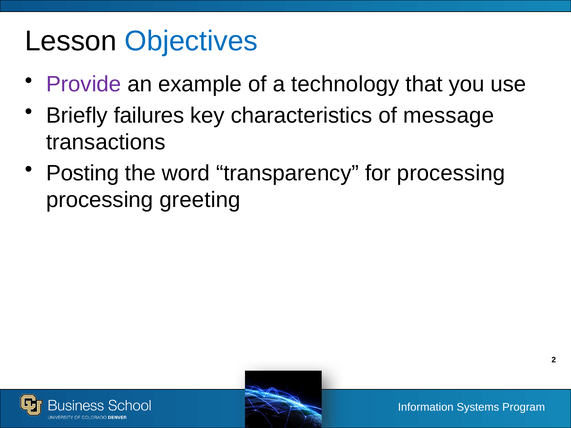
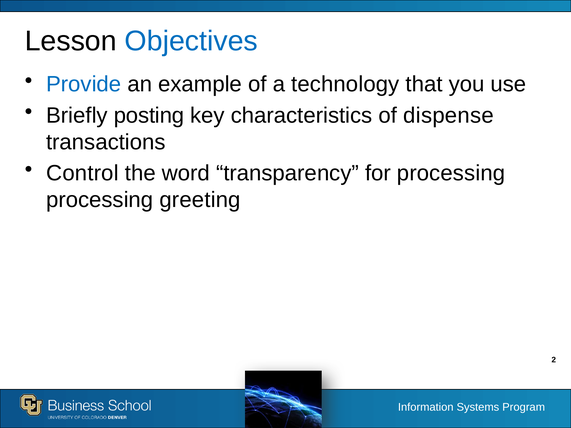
Provide colour: purple -> blue
failures: failures -> posting
message: message -> dispense
Posting: Posting -> Control
